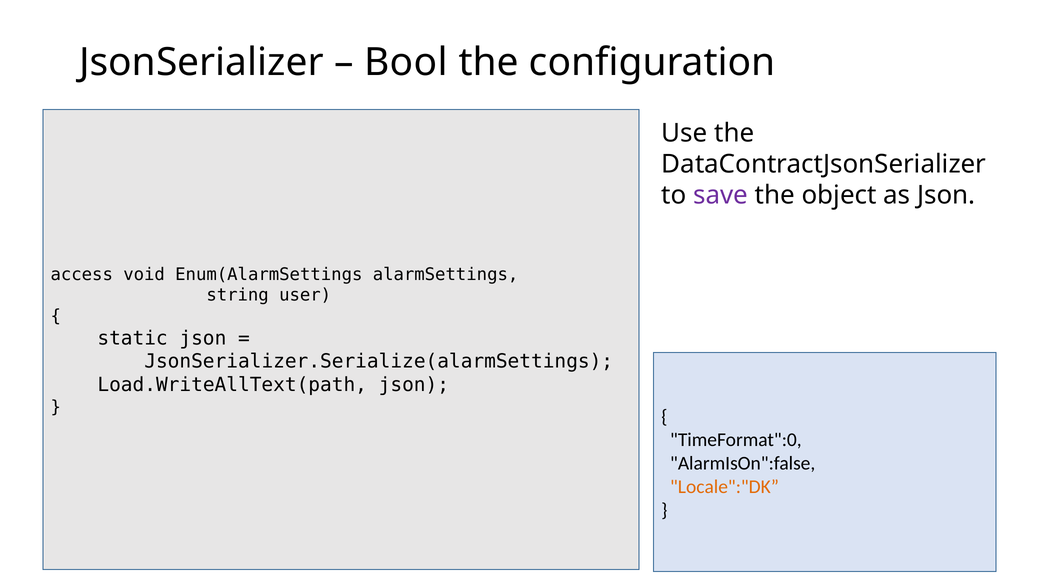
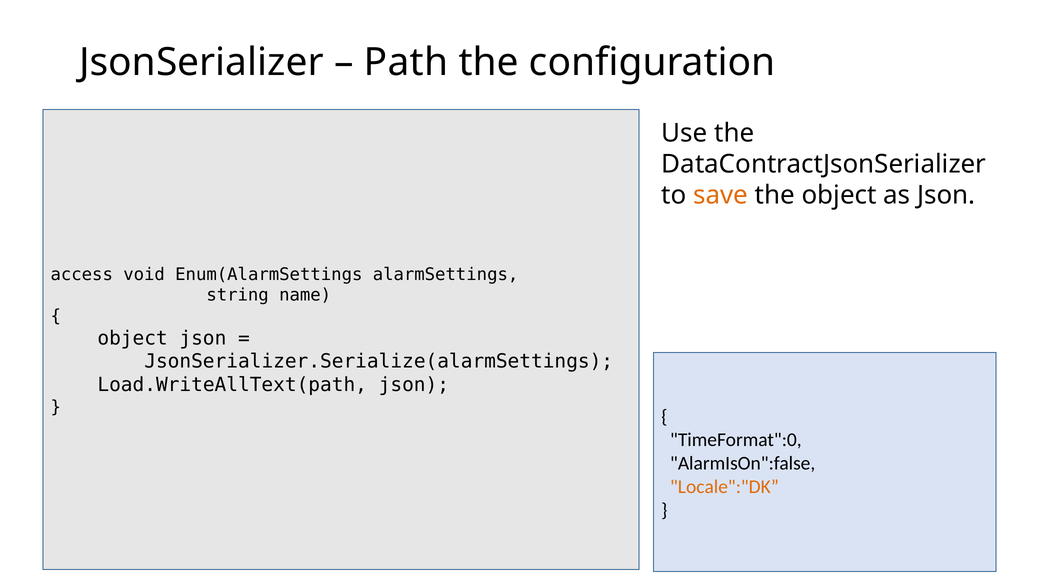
Bool: Bool -> Path
save colour: purple -> orange
user: user -> name
static at (133, 338): static -> object
